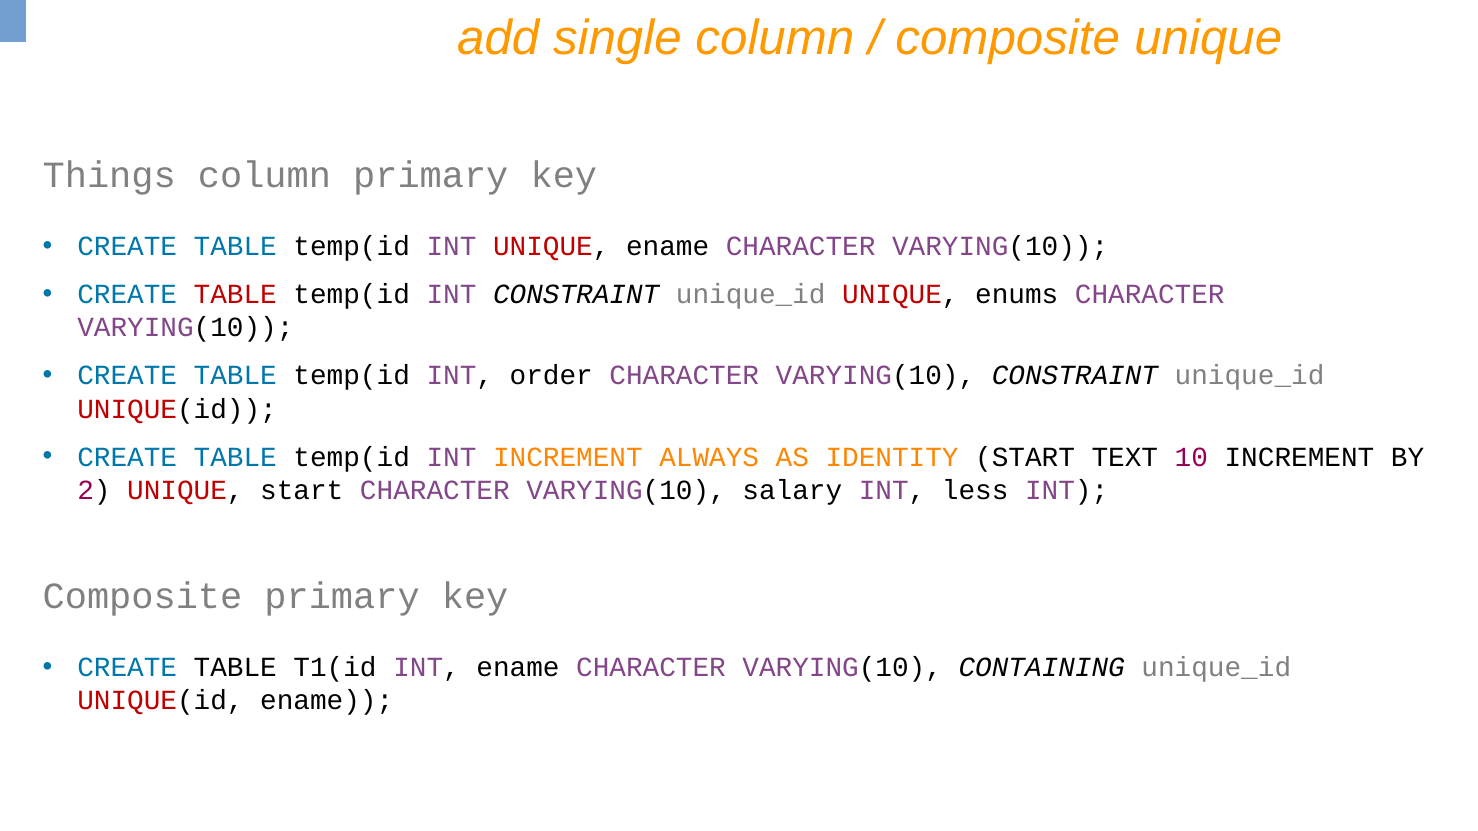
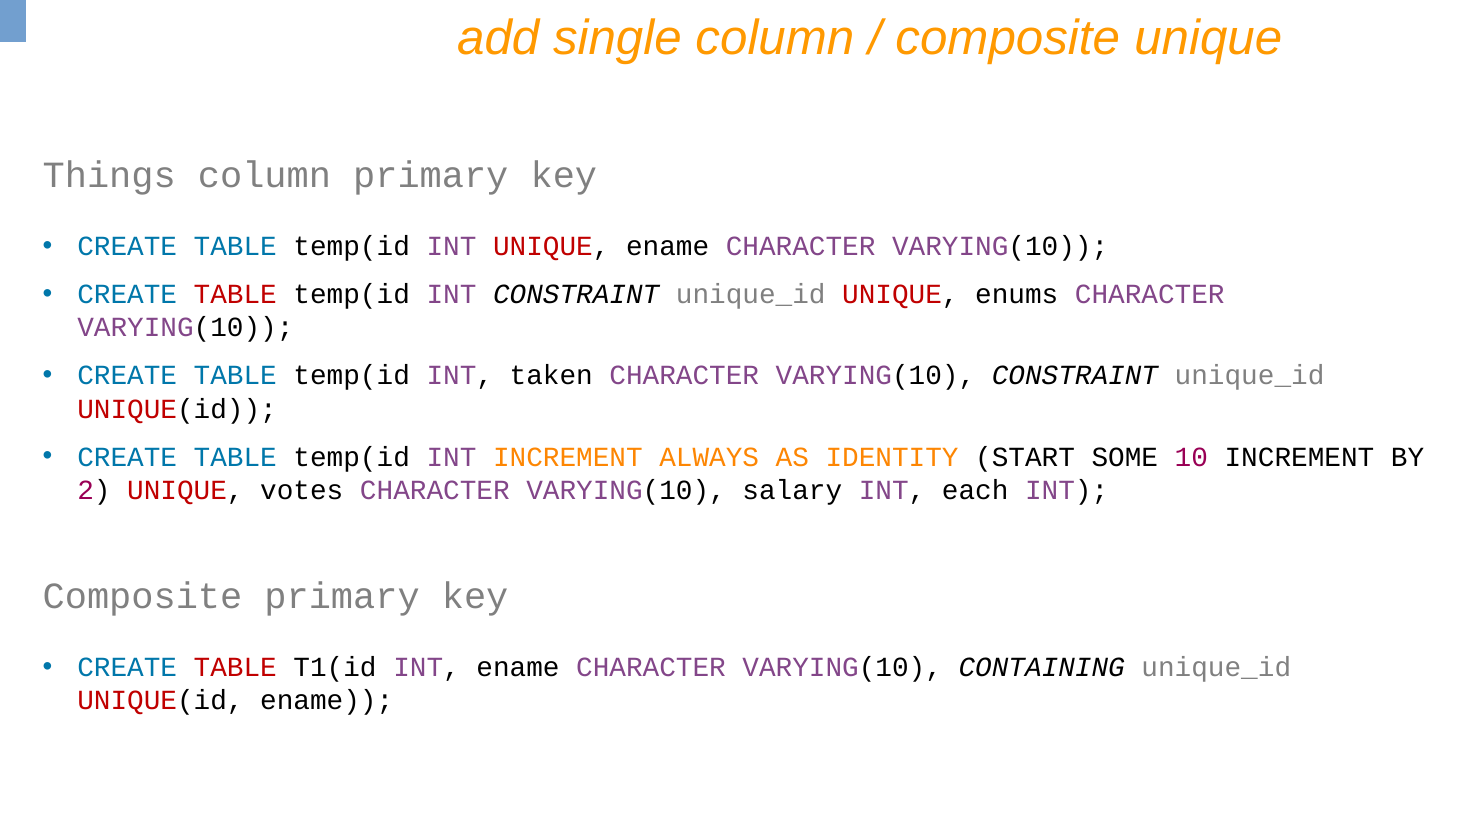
order: order -> taken
TEXT: TEXT -> SOME
UNIQUE start: start -> votes
less: less -> each
TABLE at (235, 668) colour: black -> red
